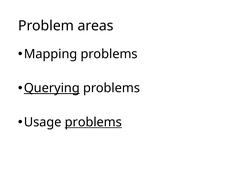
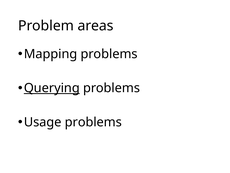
problems at (93, 122) underline: present -> none
